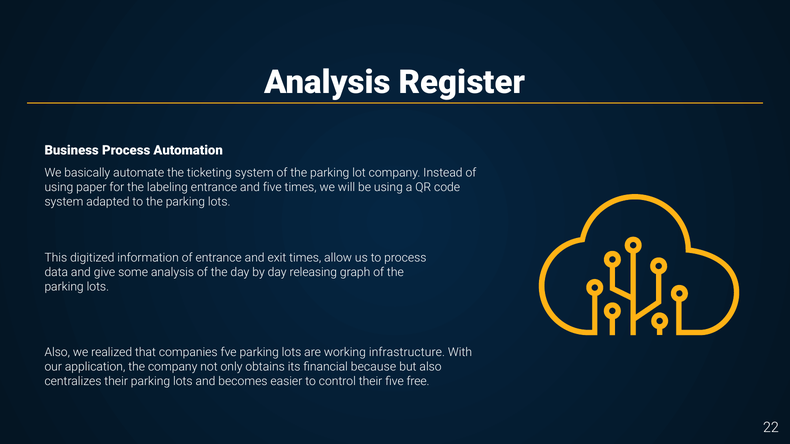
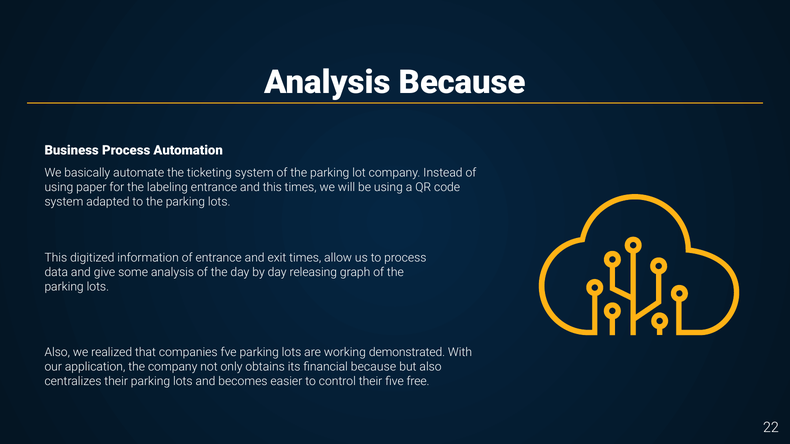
Analysis Register: Register -> Because
and five: five -> this
infrastructure: infrastructure -> demonstrated
